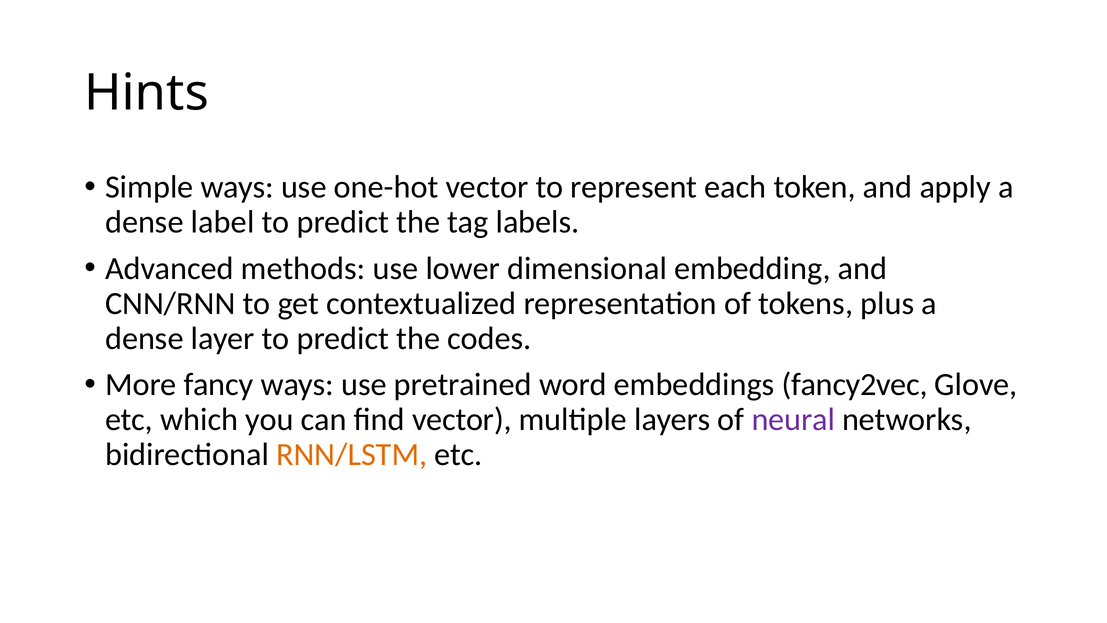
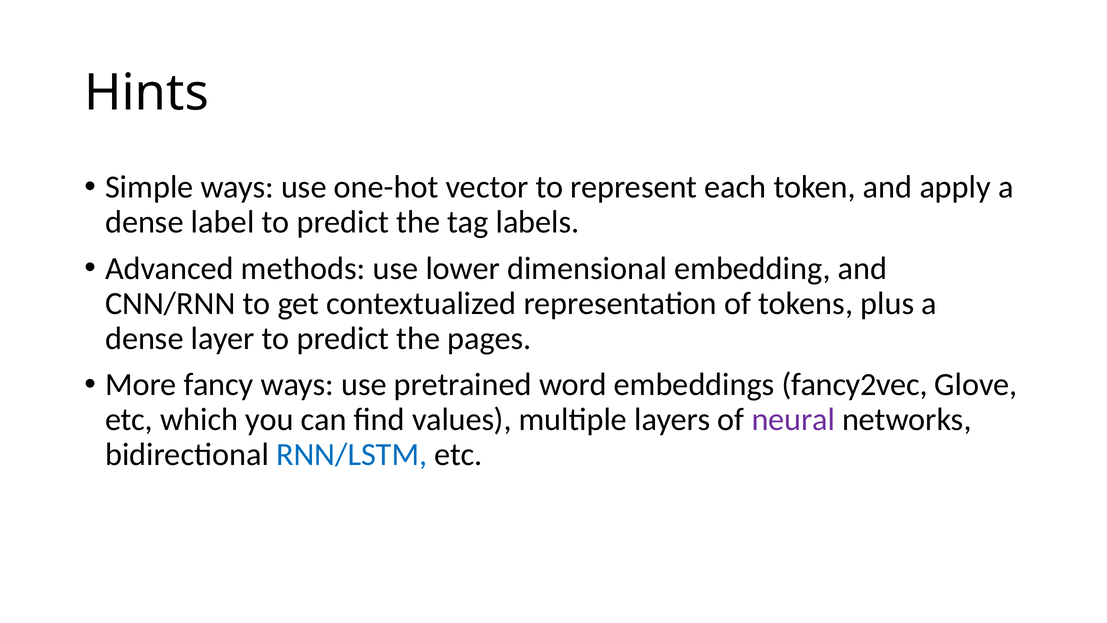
codes: codes -> pages
find vector: vector -> values
RNN/LSTM colour: orange -> blue
